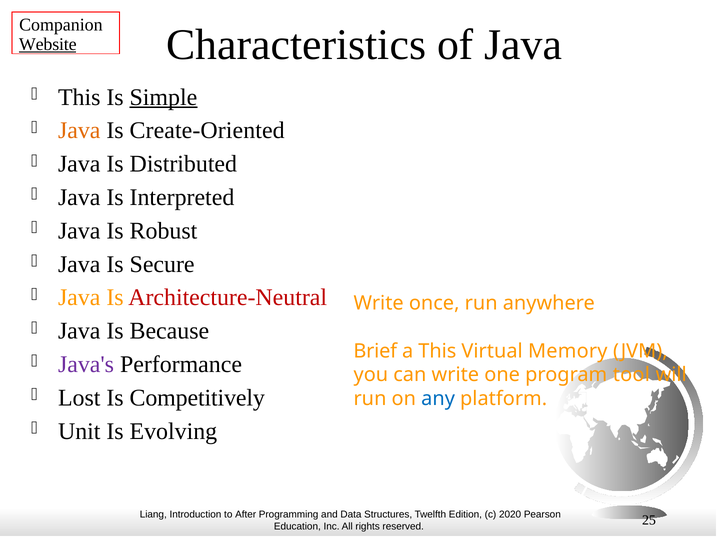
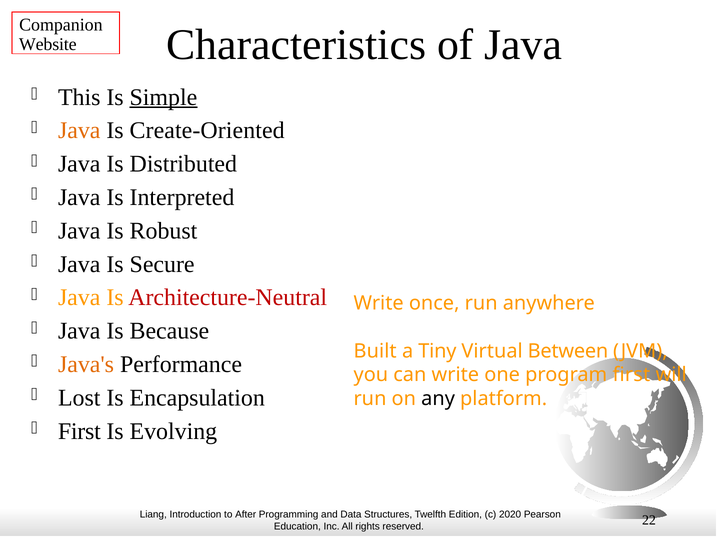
Website underline: present -> none
Brief: Brief -> Built
a This: This -> Tiny
Memory: Memory -> Between
Java's colour: purple -> orange
program tool: tool -> first
Competitively: Competitively -> Encapsulation
any colour: blue -> black
Unit at (79, 432): Unit -> First
25: 25 -> 22
